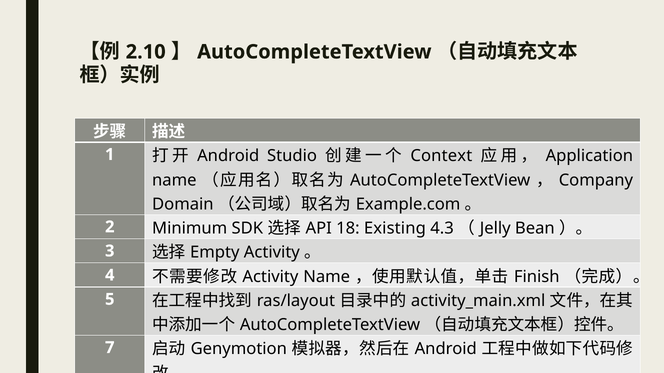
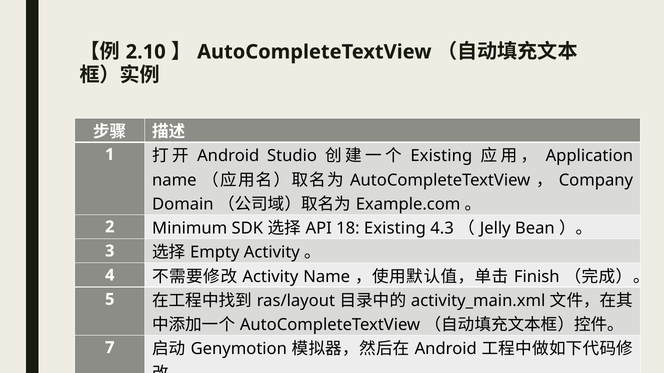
Context at (441, 156): Context -> Existing
